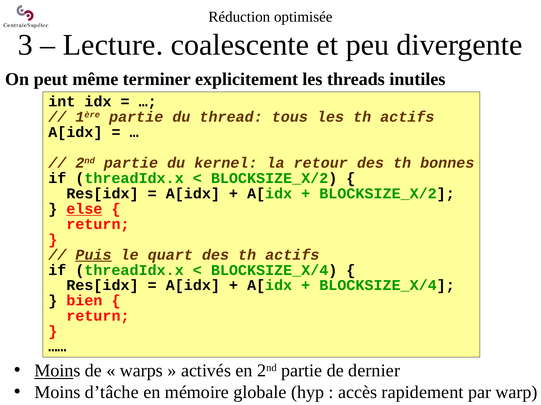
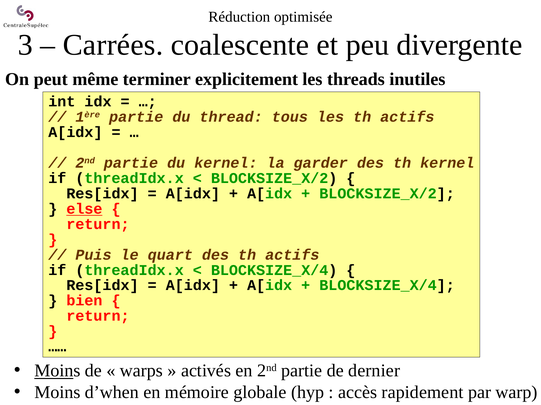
Lecture: Lecture -> Carrées
retour: retour -> garder
th bonnes: bonnes -> kernel
Puis underline: present -> none
d’tâche: d’tâche -> d’when
